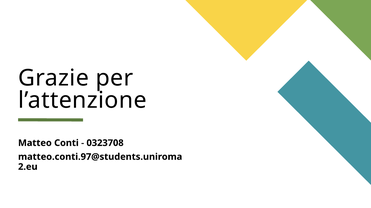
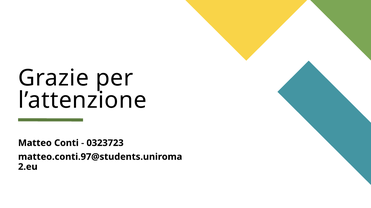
0323708: 0323708 -> 0323723
